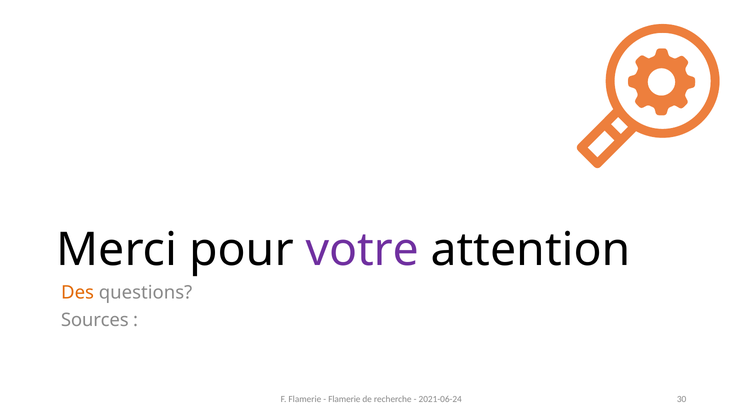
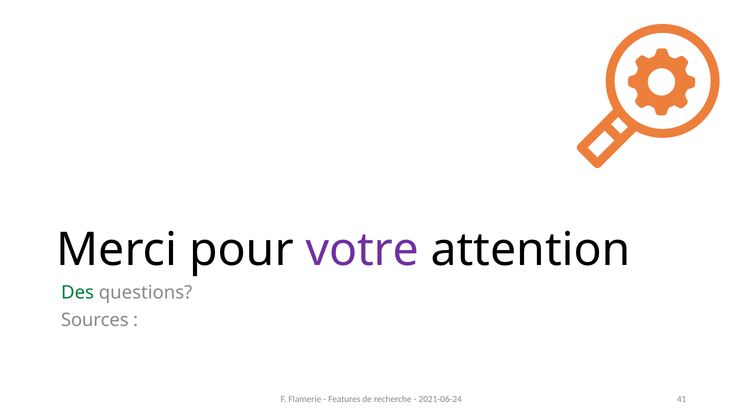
Des colour: orange -> green
Flamerie at (344, 399): Flamerie -> Features
30: 30 -> 41
